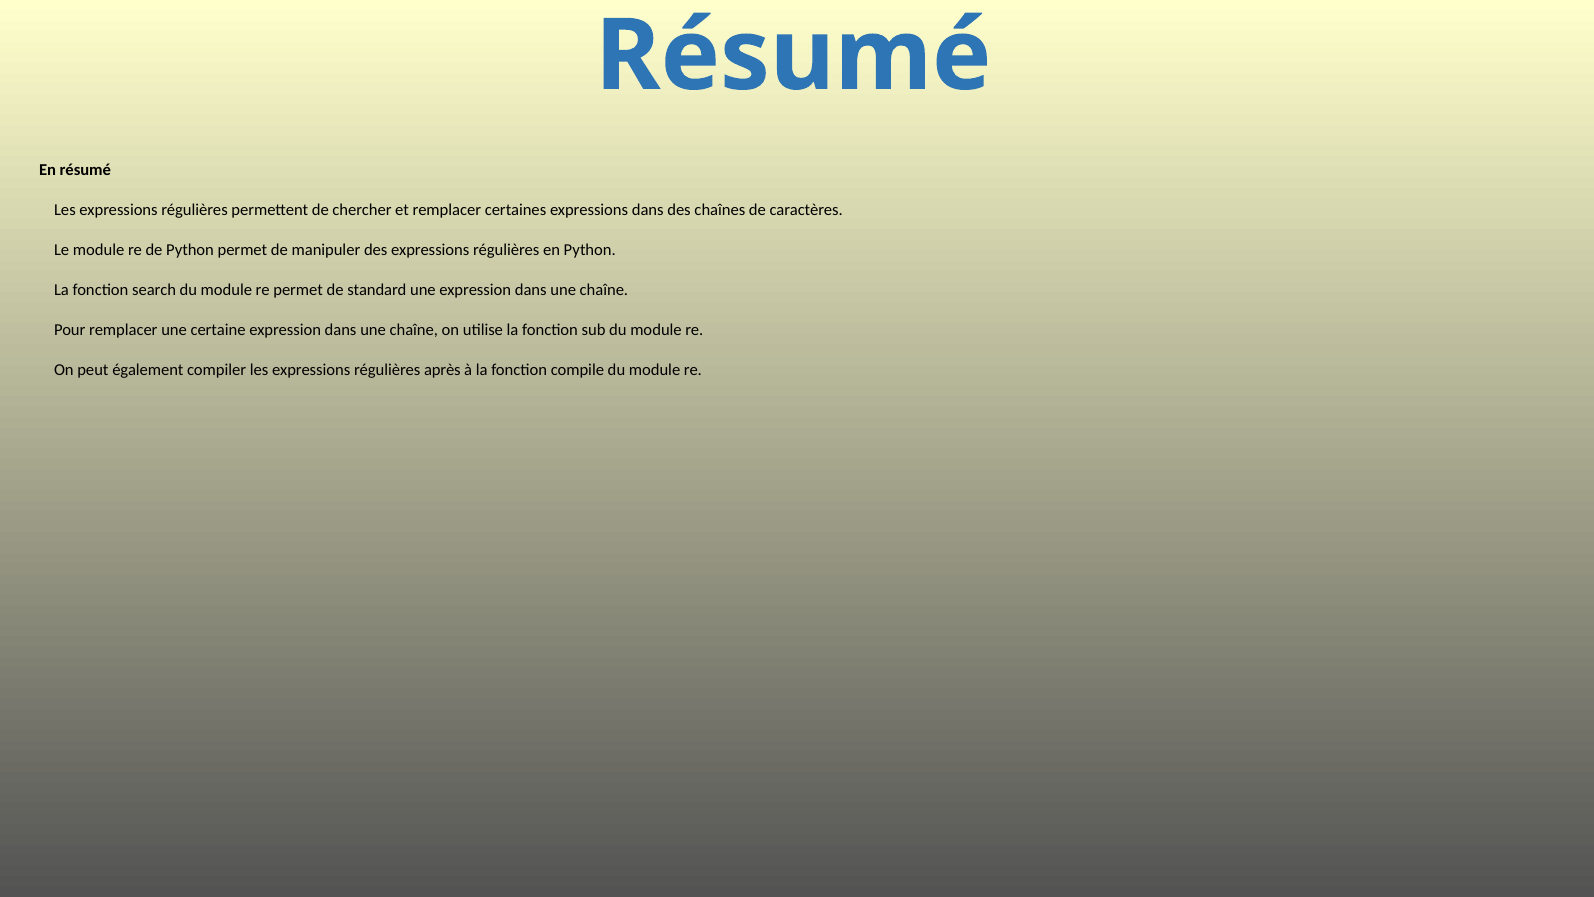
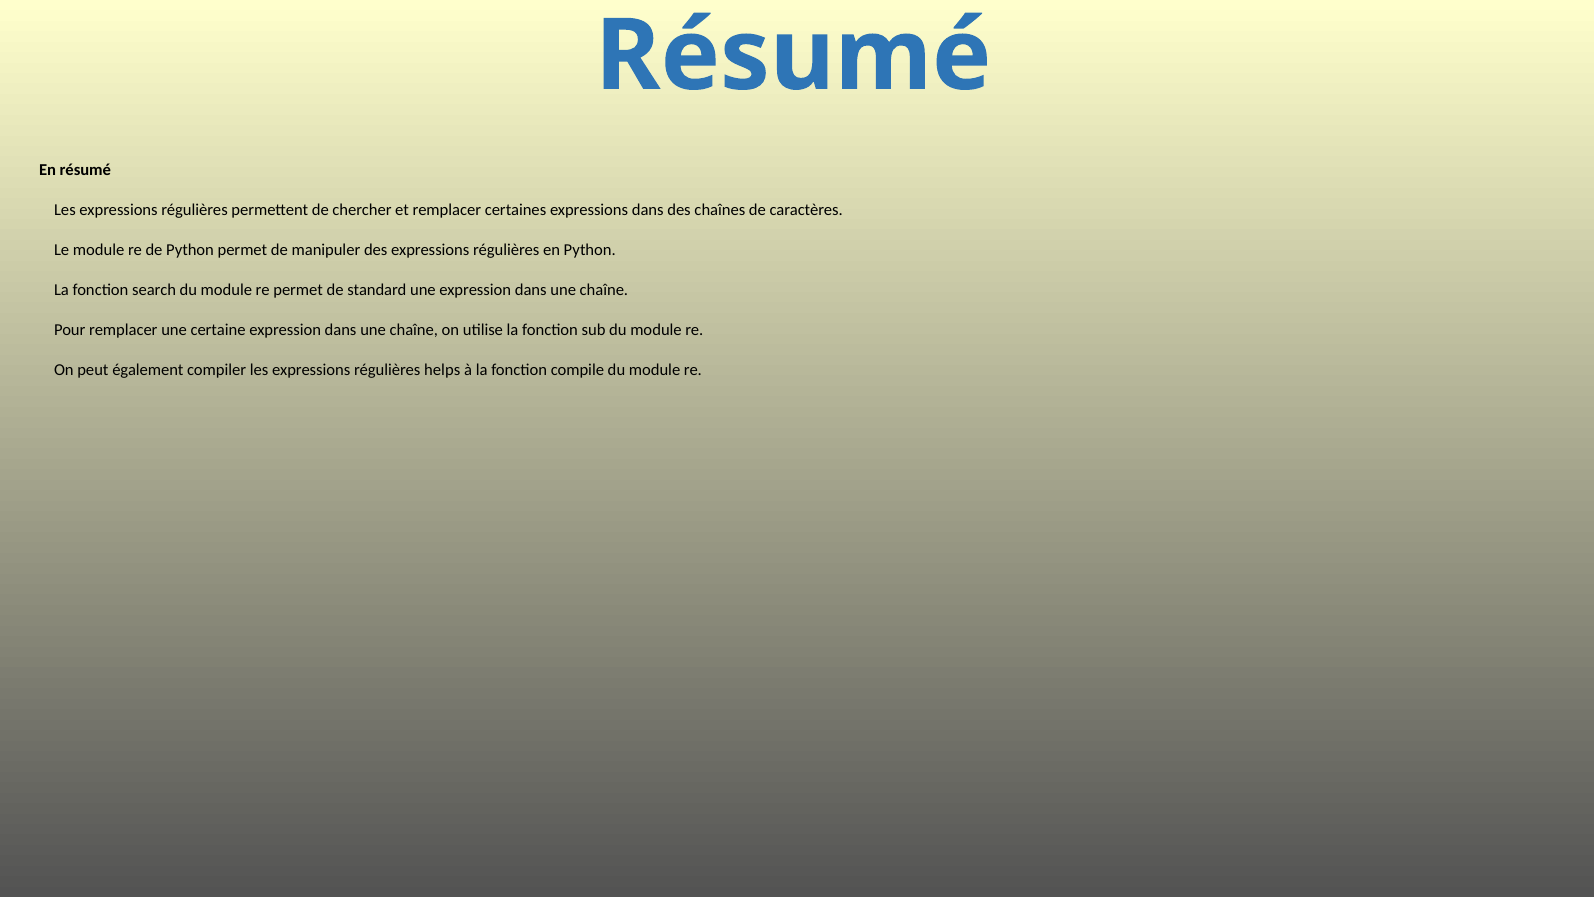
après: après -> helps
